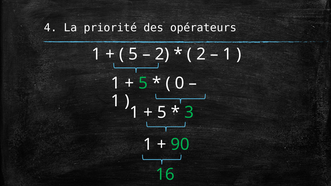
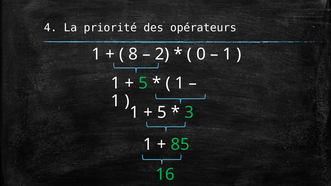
5 at (133, 54): 5 -> 8
2 at (201, 54): 2 -> 0
0 at (180, 83): 0 -> 1
90: 90 -> 85
